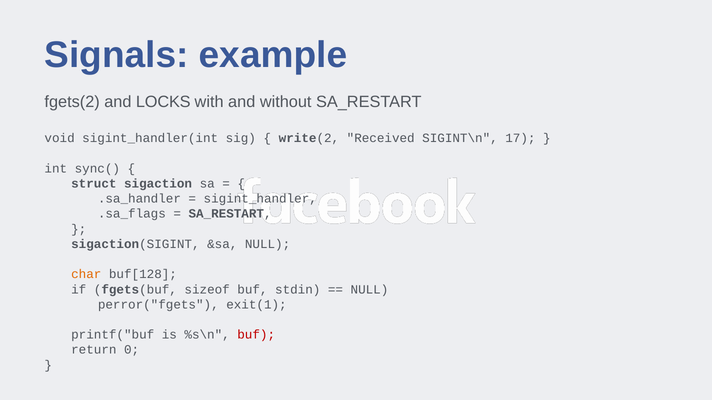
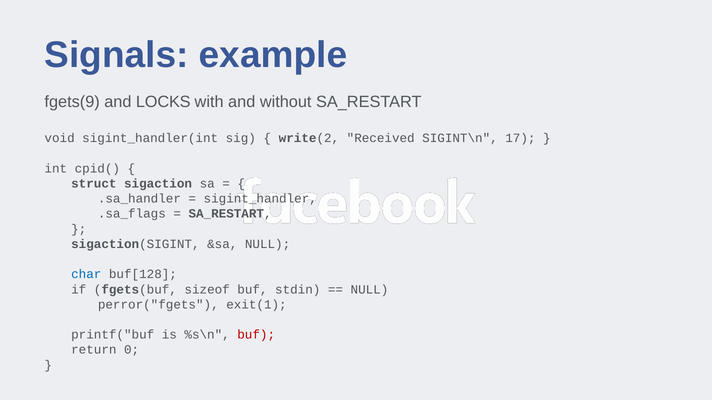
fgets(2: fgets(2 -> fgets(9
sync(: sync( -> cpid(
char colour: orange -> blue
